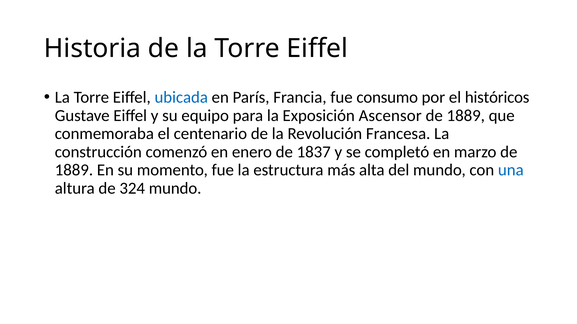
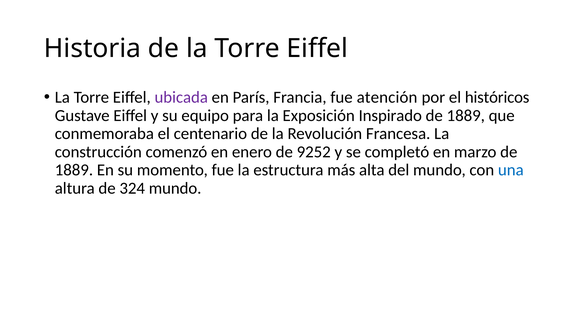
ubicada colour: blue -> purple
consumo: consumo -> atención
Ascensor: Ascensor -> Inspirado
1837: 1837 -> 9252
